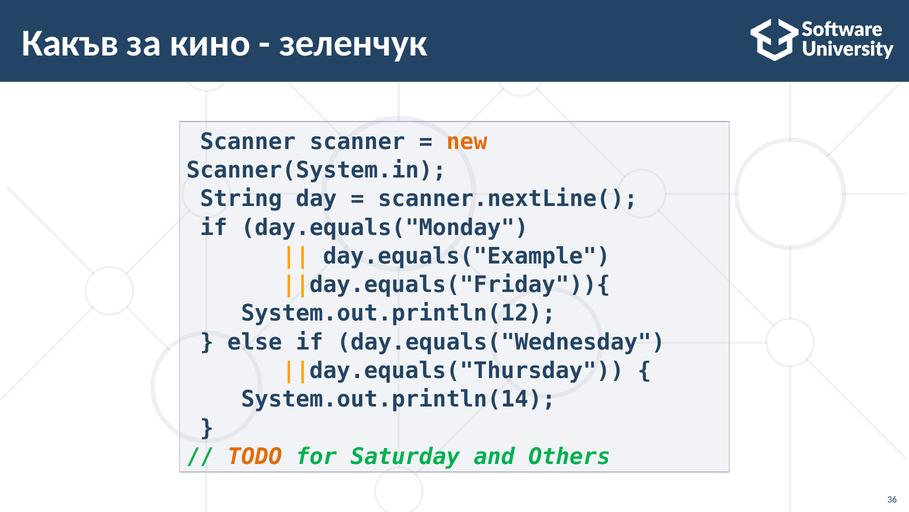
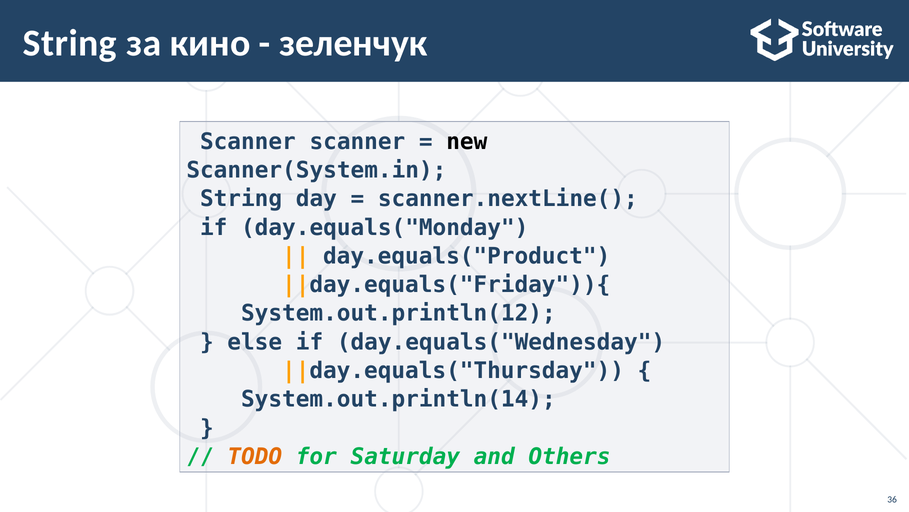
Какъв at (70, 43): Какъв -> String
new colour: orange -> black
day.equals("Example: day.equals("Example -> day.equals("Product
